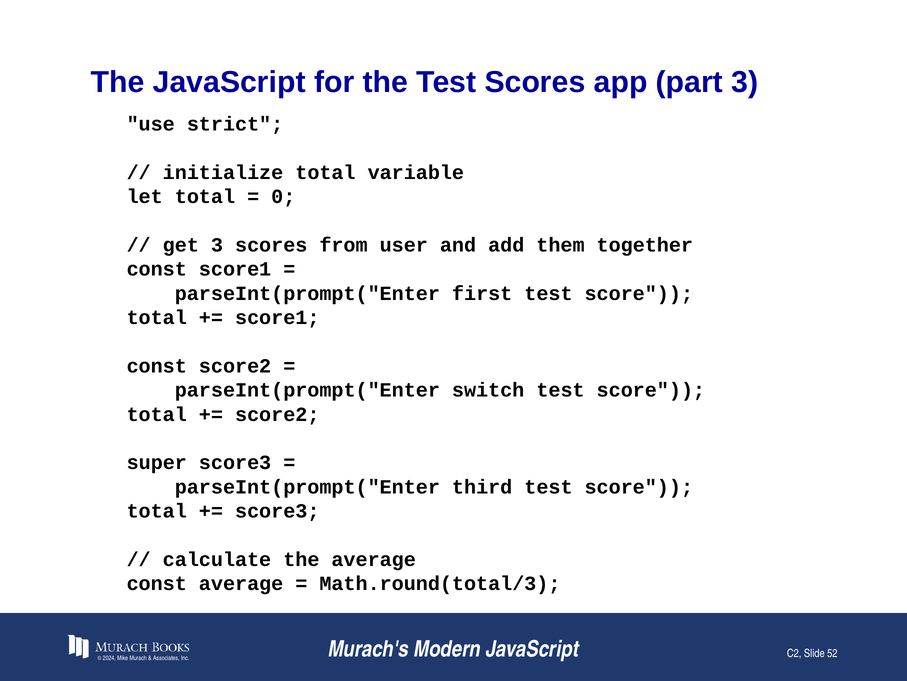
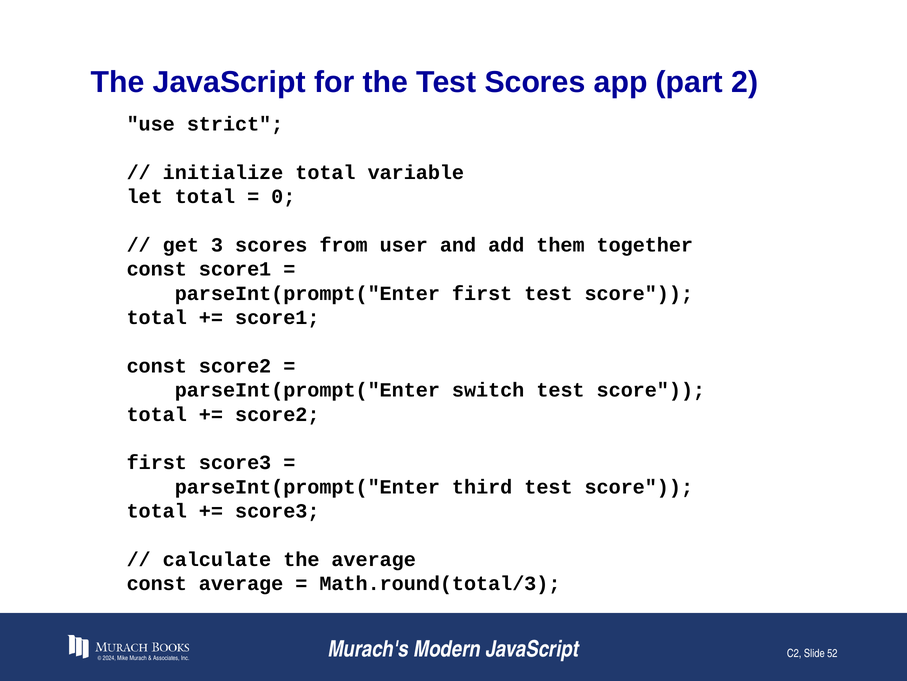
part 3: 3 -> 2
super at (157, 462): super -> first
